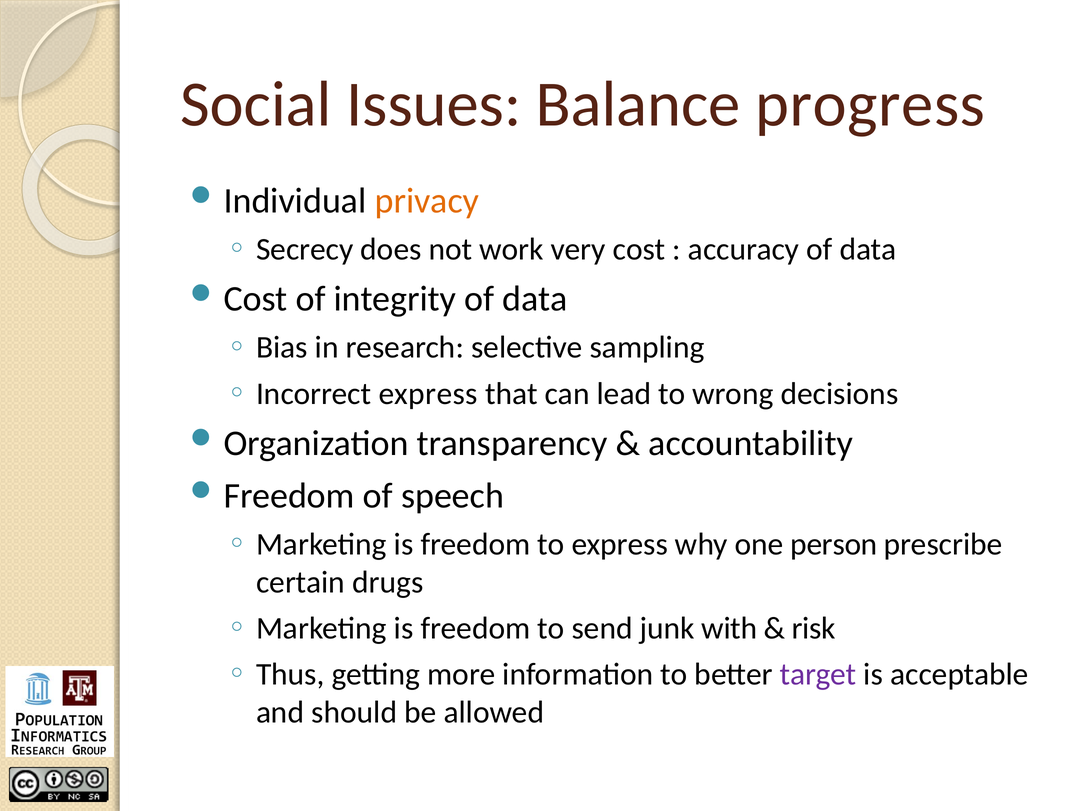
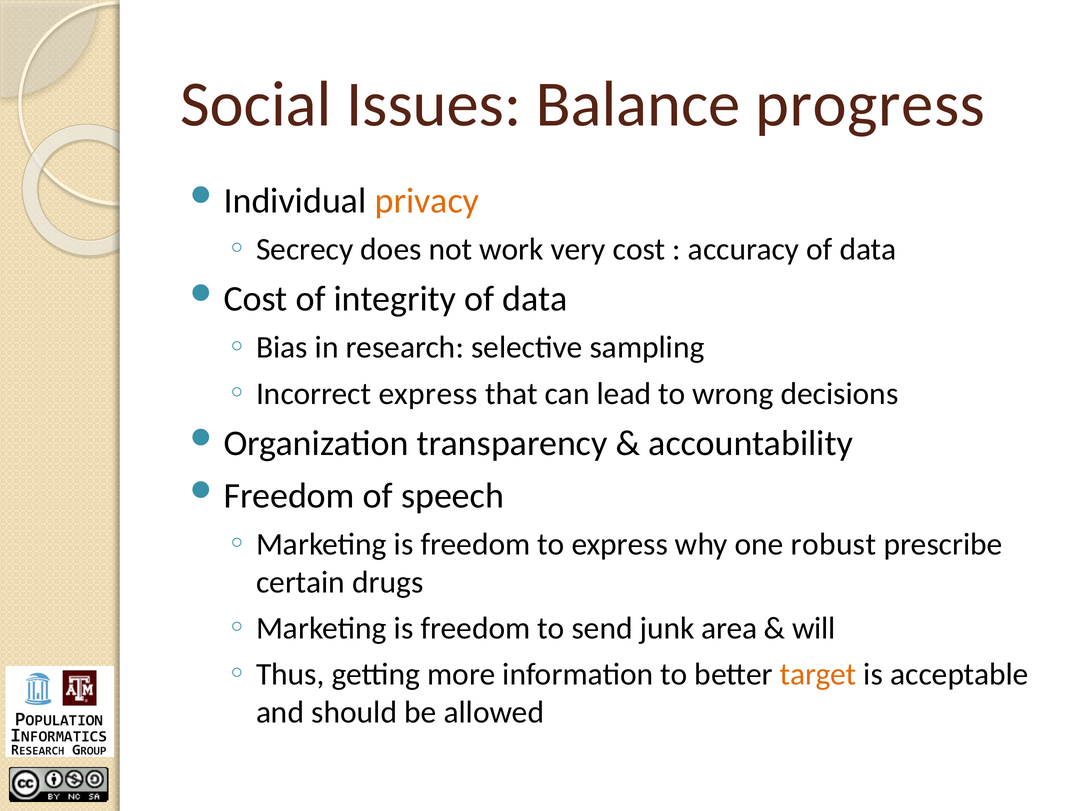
person: person -> robust
with: with -> area
risk: risk -> will
target colour: purple -> orange
